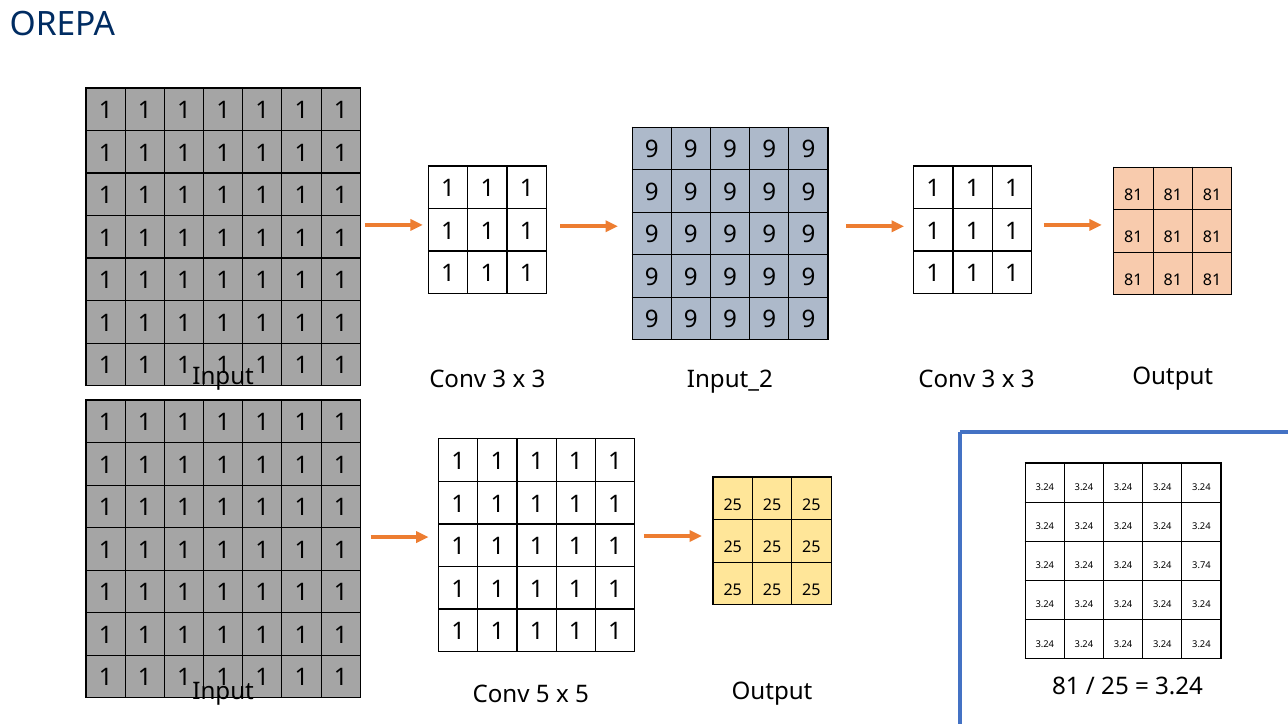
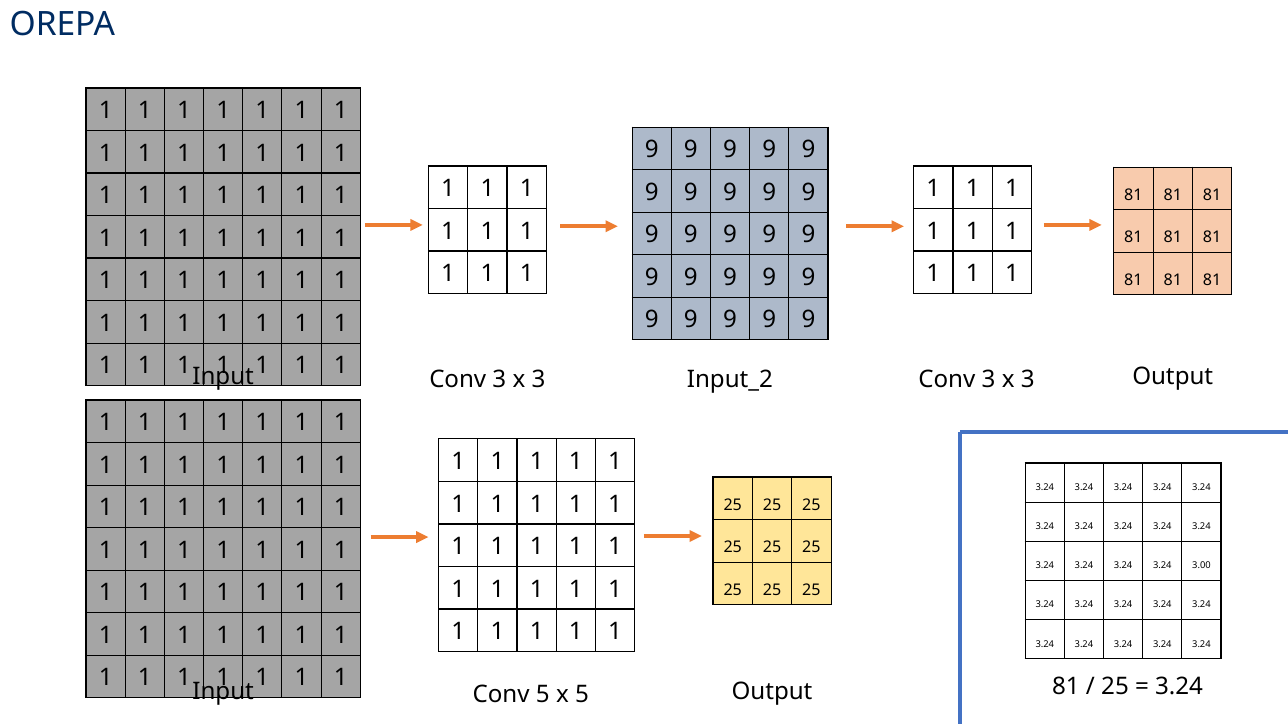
3.74: 3.74 -> 3.00
